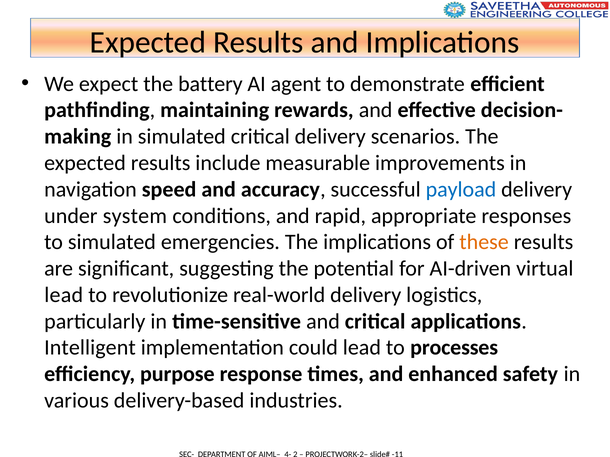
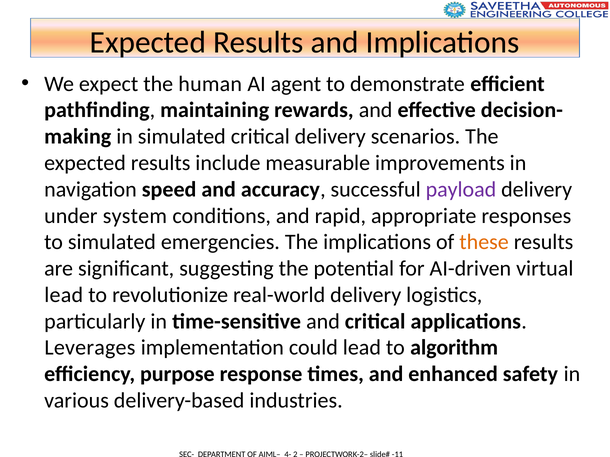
battery: battery -> human
payload colour: blue -> purple
Intelligent: Intelligent -> Leverages
processes: processes -> algorithm
